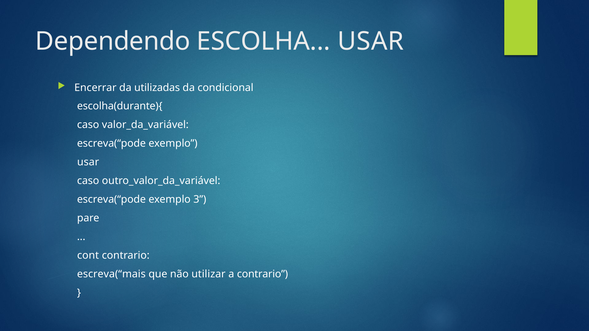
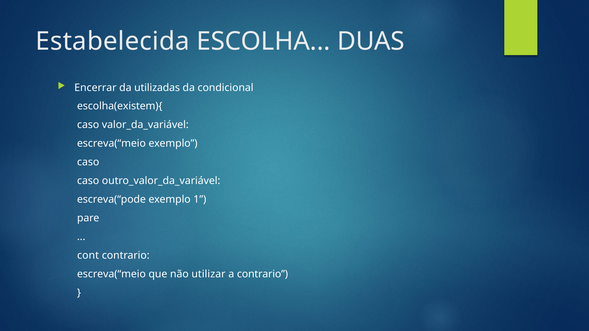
Dependendo: Dependendo -> Estabelecida
ESCOLHA USAR: USAR -> DUAS
escolha(durante){: escolha(durante){ -> escolha(existem){
escreva(“pode at (111, 144): escreva(“pode -> escreva(“meio
usar at (88, 162): usar -> caso
3: 3 -> 1
escreva(“mais at (111, 274): escreva(“mais -> escreva(“meio
